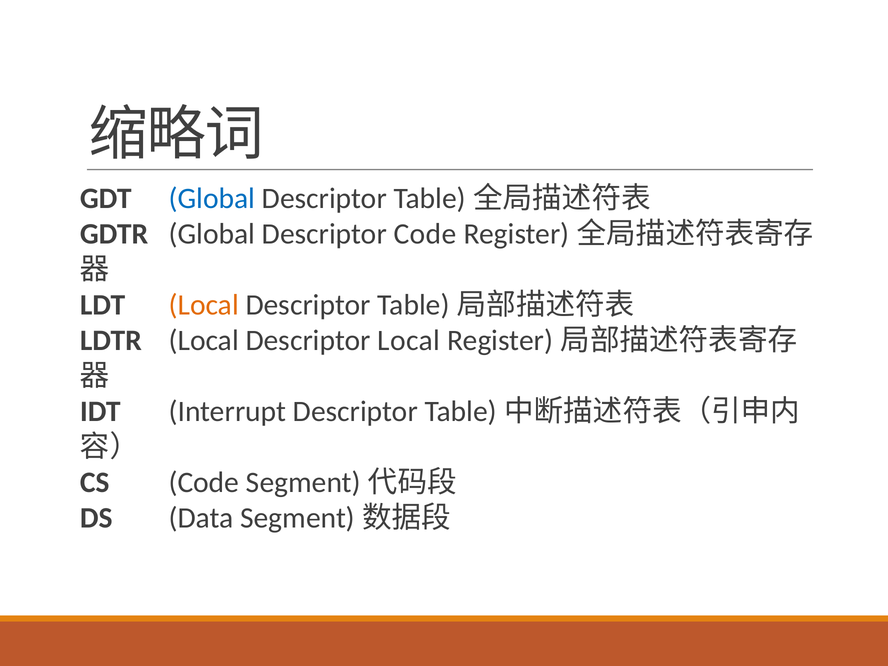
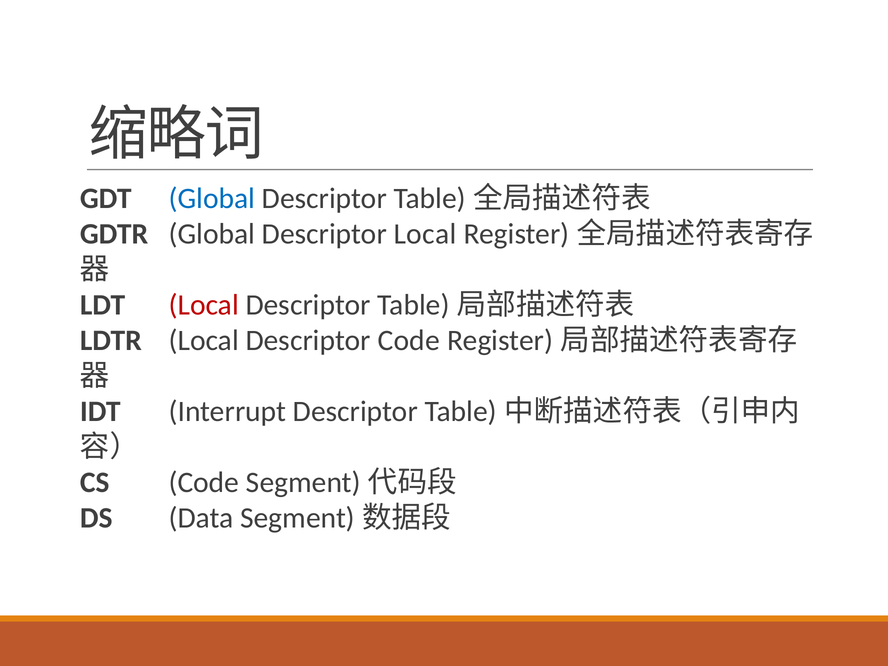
Descriptor Code: Code -> Local
Local at (204, 305) colour: orange -> red
Descriptor Local: Local -> Code
